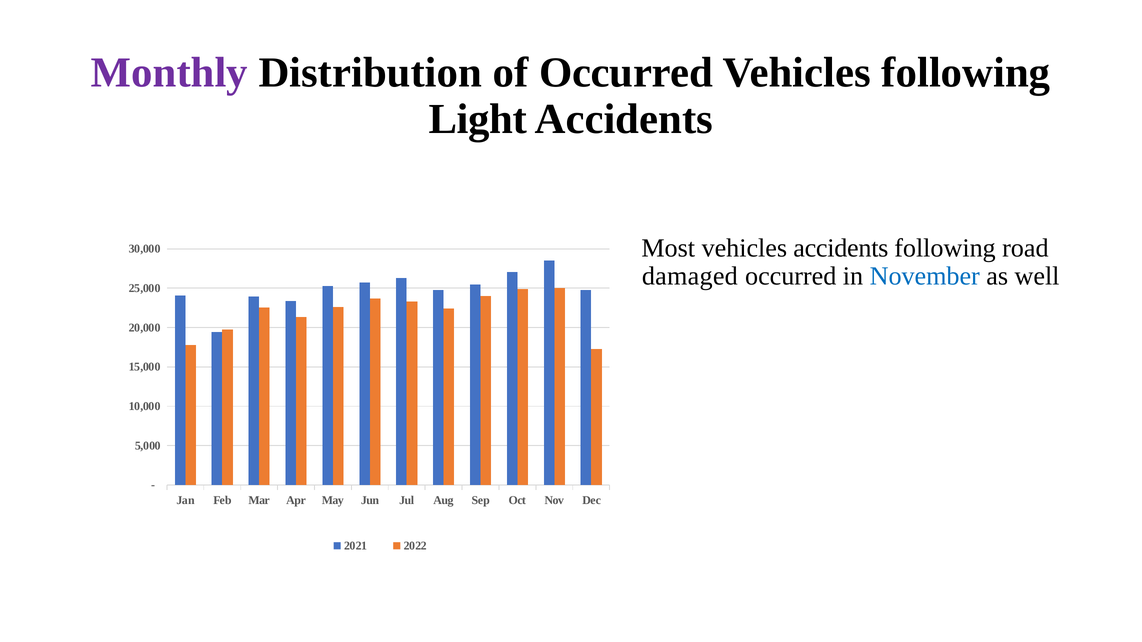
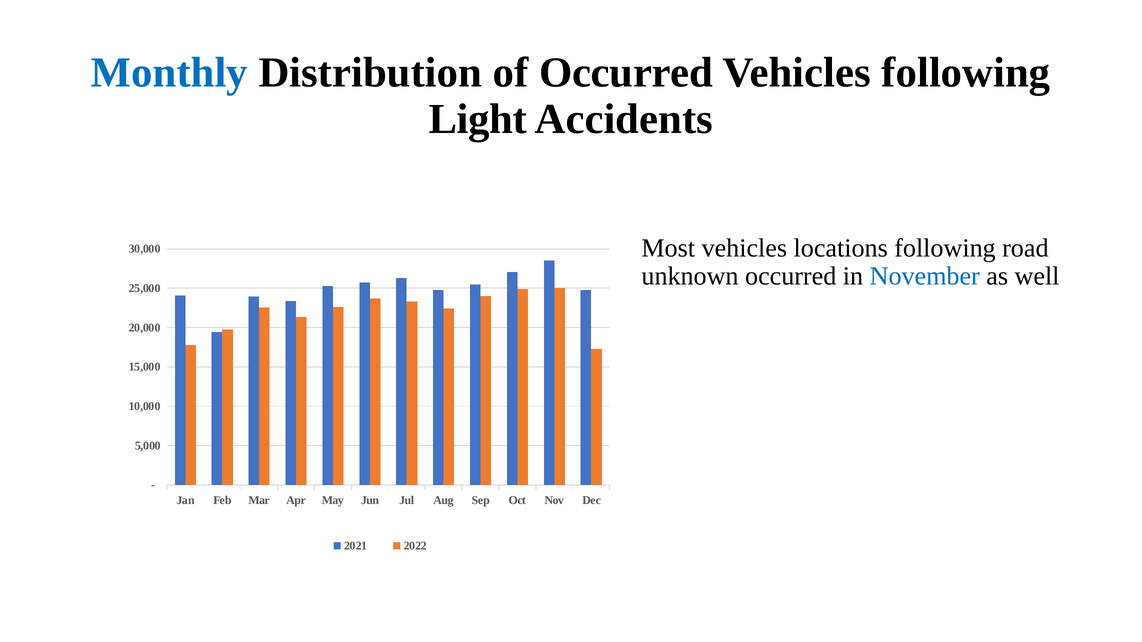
Monthly colour: purple -> blue
vehicles accidents: accidents -> locations
damaged: damaged -> unknown
